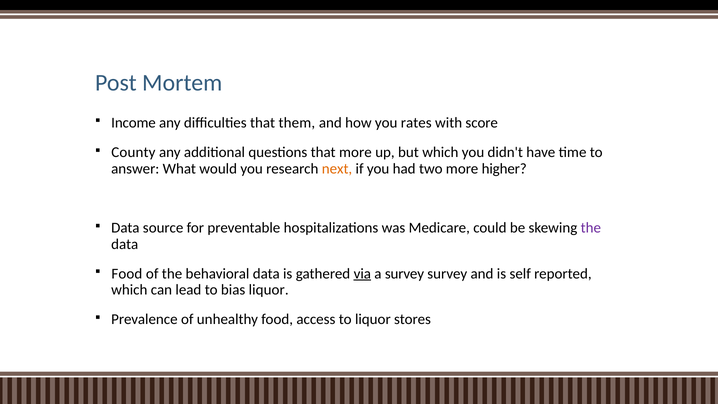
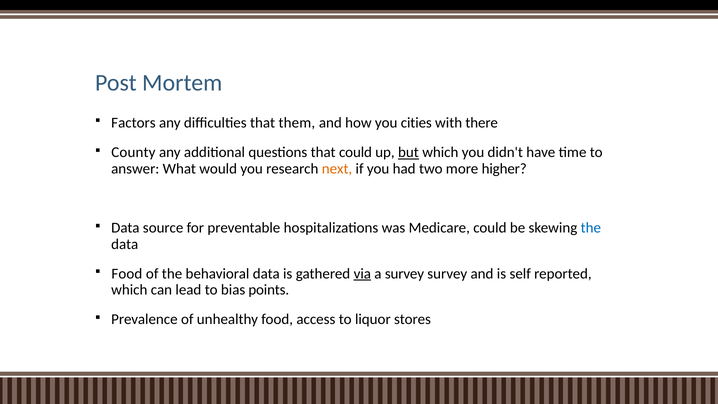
Income: Income -> Factors
rates: rates -> cities
score: score -> there
that more: more -> could
but underline: none -> present
the at (591, 228) colour: purple -> blue
bias liquor: liquor -> points
